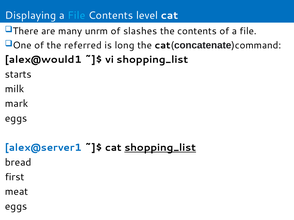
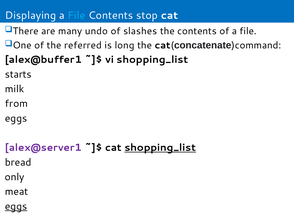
level: level -> stop
unrm: unrm -> undo
alex@would1: alex@would1 -> alex@buffer1
mark: mark -> from
alex@server1 colour: blue -> purple
first: first -> only
eggs at (16, 207) underline: none -> present
